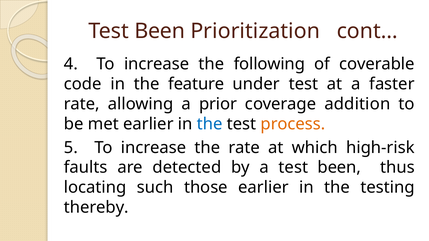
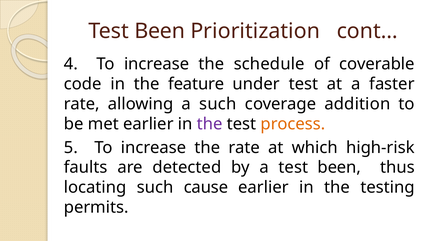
following: following -> schedule
a prior: prior -> such
the at (210, 124) colour: blue -> purple
those: those -> cause
thereby: thereby -> permits
